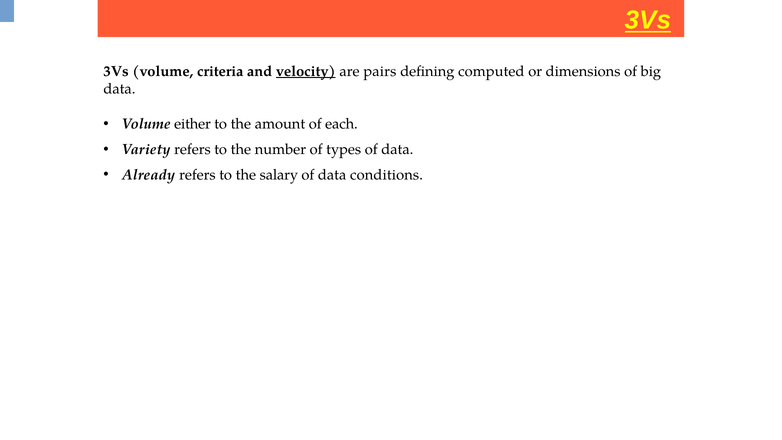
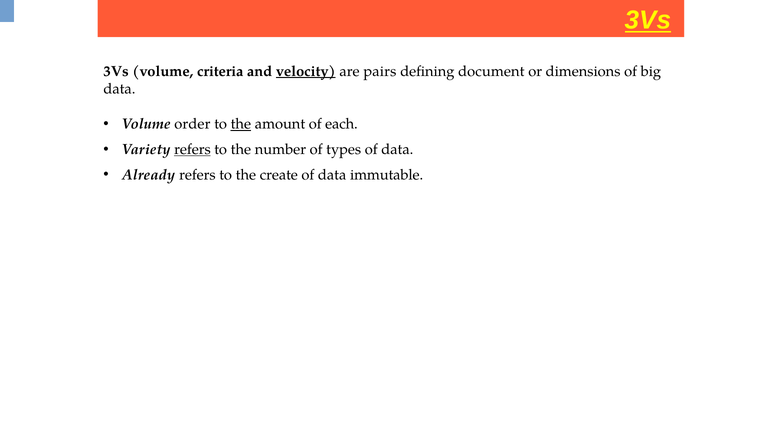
computed: computed -> document
either: either -> order
the at (241, 124) underline: none -> present
refers at (192, 149) underline: none -> present
salary: salary -> create
conditions: conditions -> immutable
